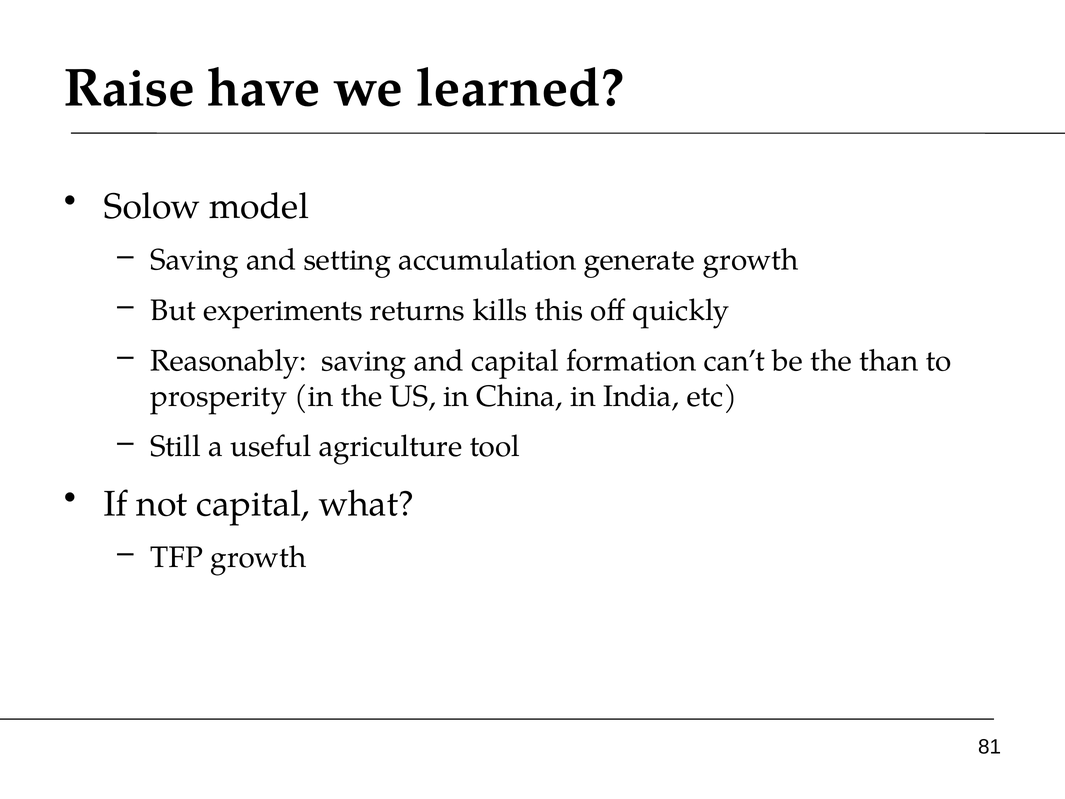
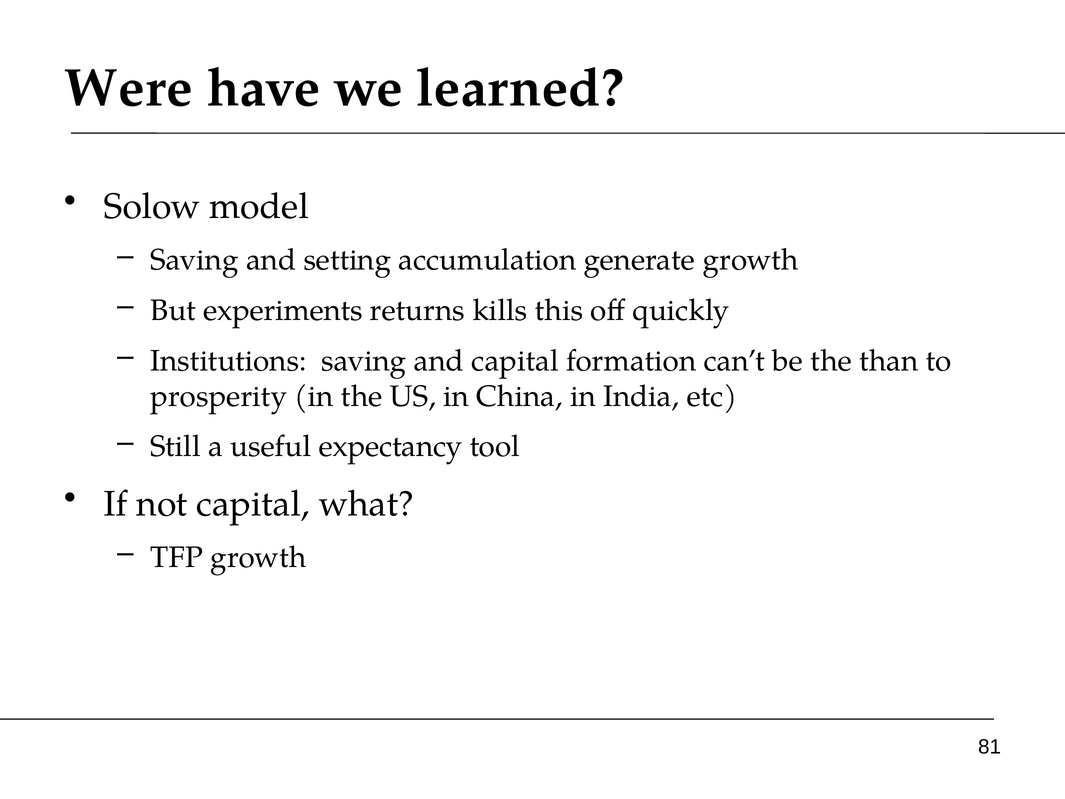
Raise: Raise -> Were
Reasonably: Reasonably -> Institutions
agriculture: agriculture -> expectancy
